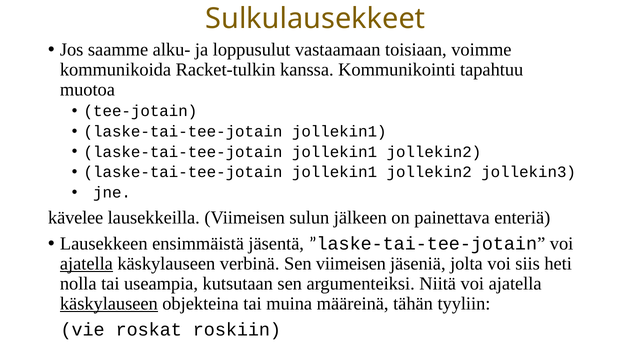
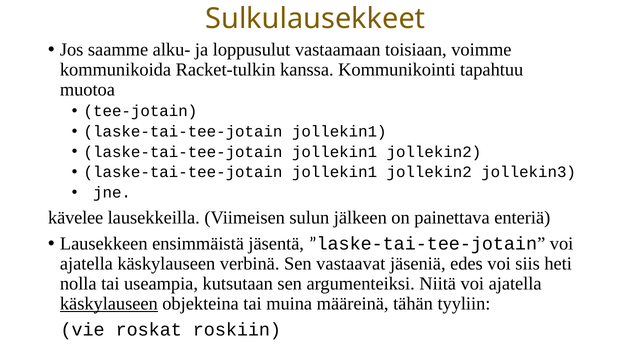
ajatella at (86, 264) underline: present -> none
Sen viimeisen: viimeisen -> vastaavat
jolta: jolta -> edes
